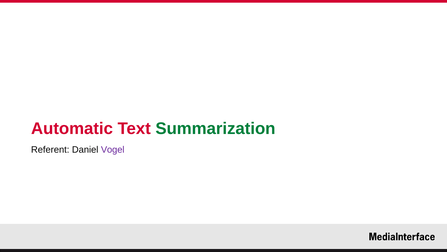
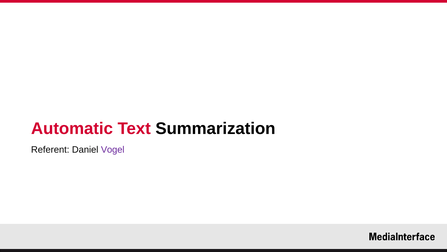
Summarization colour: green -> black
